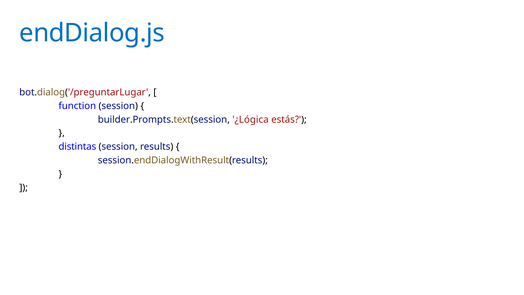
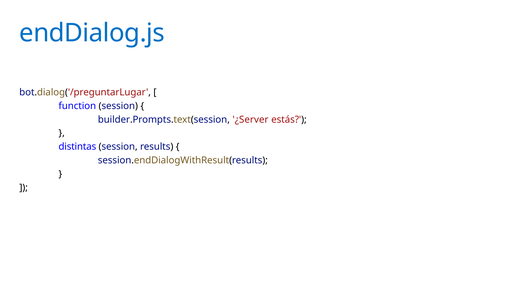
¿Lógica: ¿Lógica -> ¿Server
